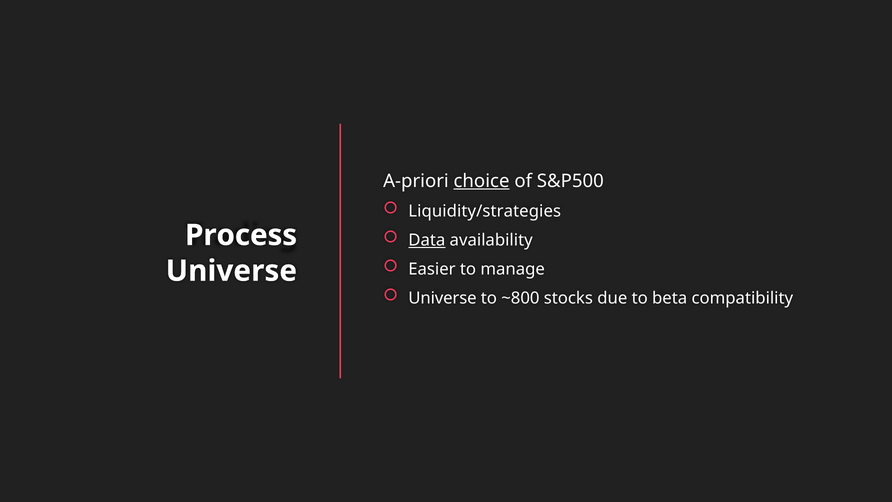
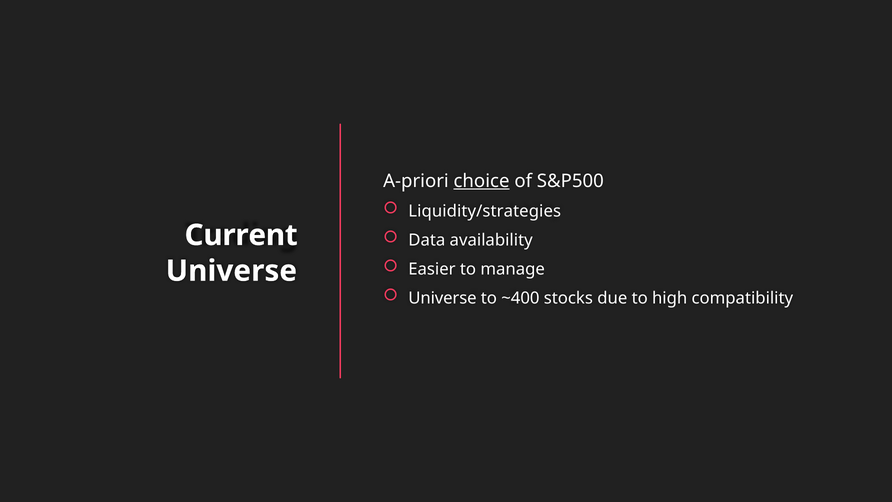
Process: Process -> Current
Data underline: present -> none
~800: ~800 -> ~400
beta: beta -> high
